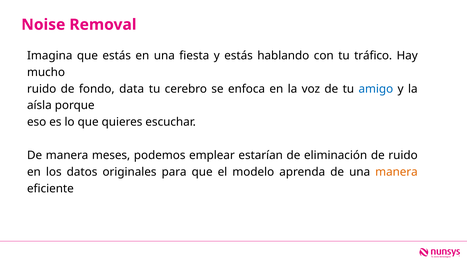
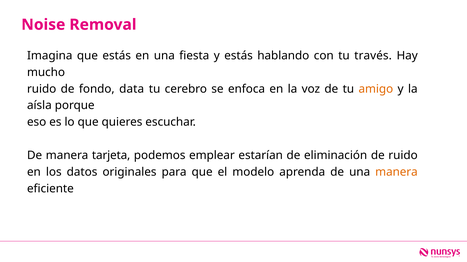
tráfico: tráfico -> través
amigo colour: blue -> orange
meses: meses -> tarjeta
